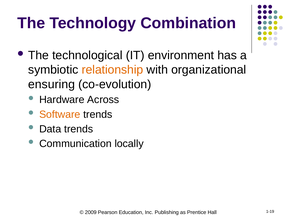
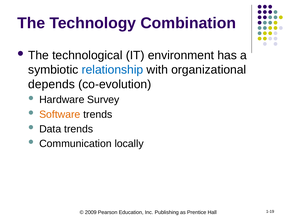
relationship colour: orange -> blue
ensuring: ensuring -> depends
Across: Across -> Survey
